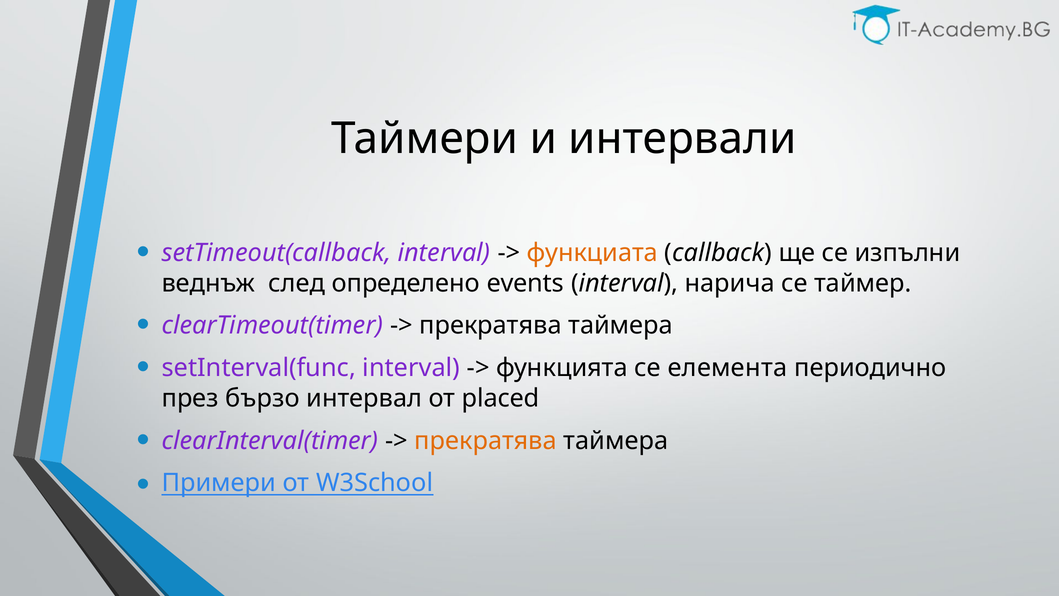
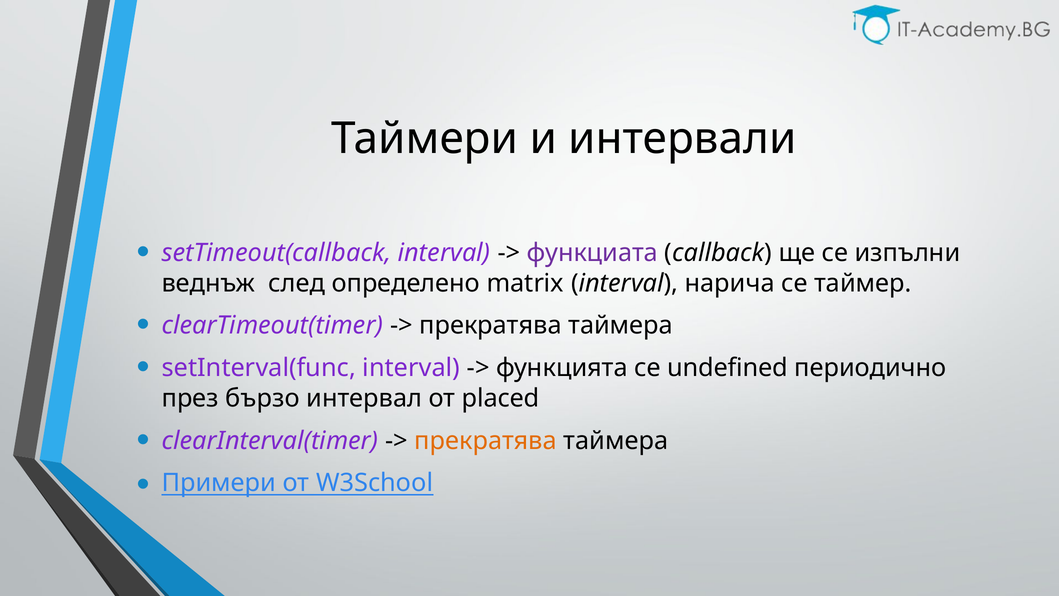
функциата colour: orange -> purple
events: events -> matrix
елемента: елемента -> undefined
